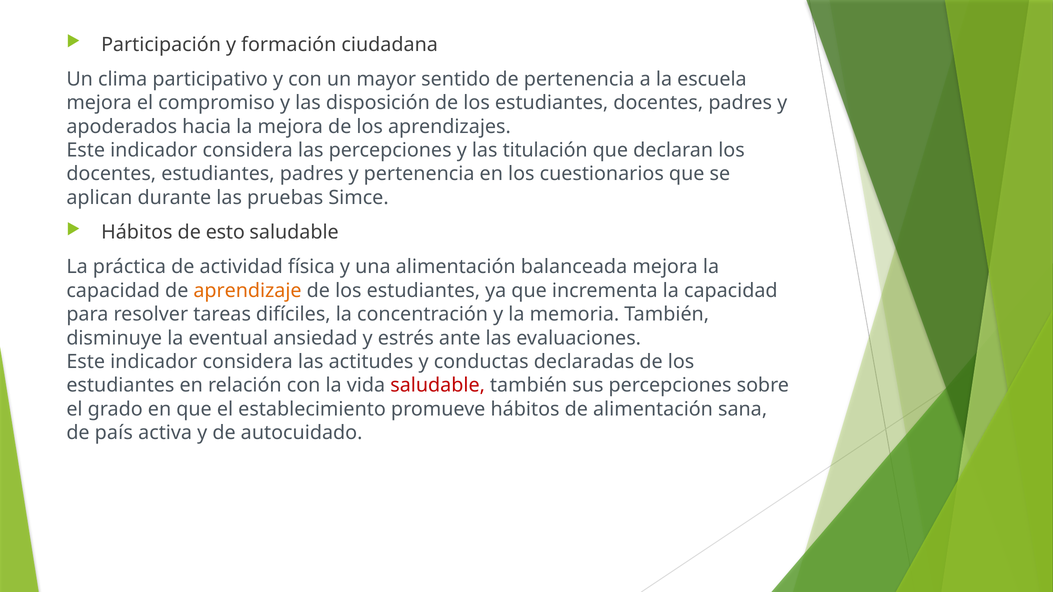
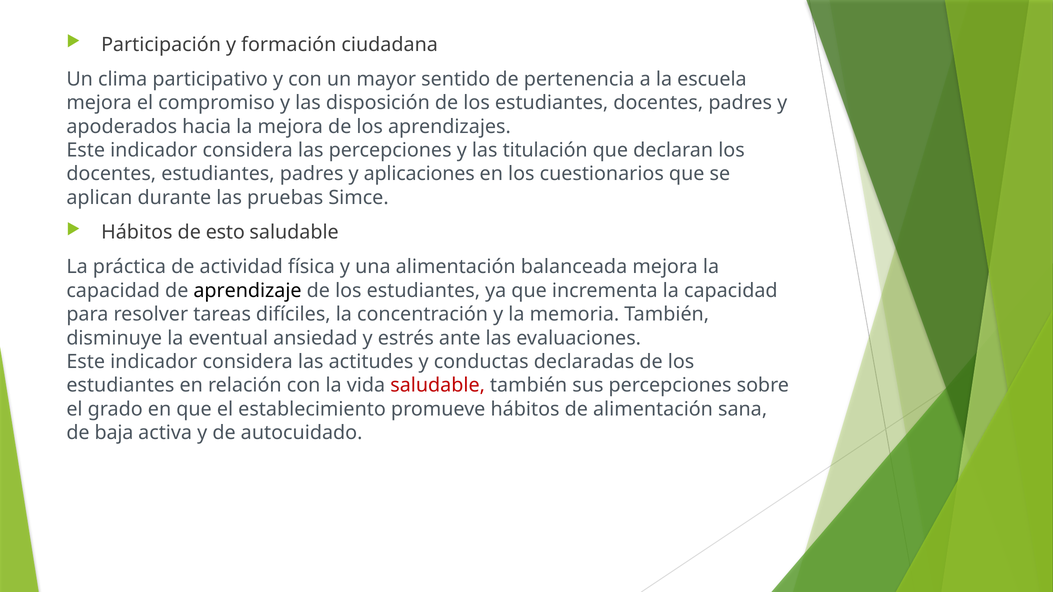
y pertenencia: pertenencia -> aplicaciones
aprendizaje colour: orange -> black
país: país -> baja
